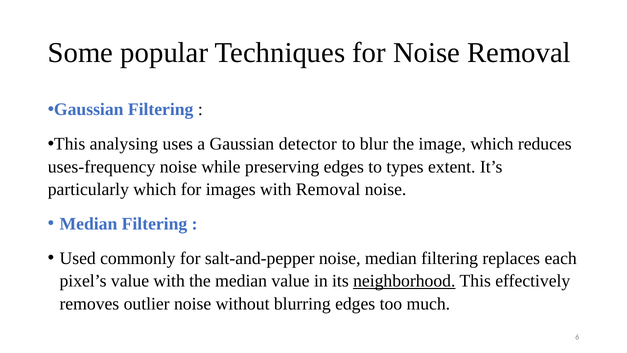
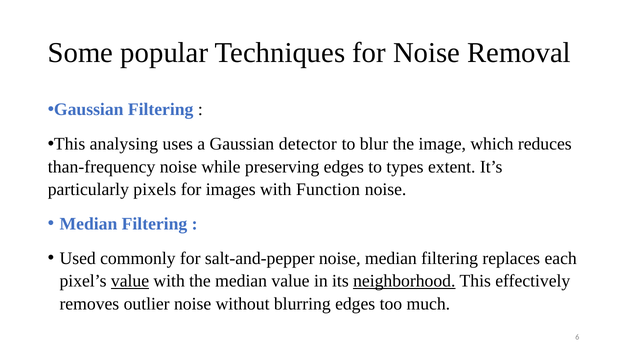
uses-frequency: uses-frequency -> than-frequency
particularly which: which -> pixels
with Removal: Removal -> Function
value at (130, 281) underline: none -> present
